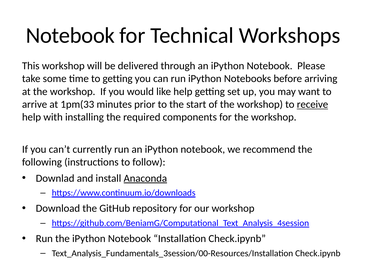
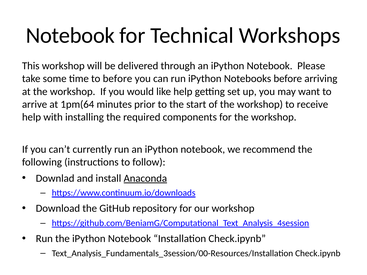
to getting: getting -> before
1pm(33: 1pm(33 -> 1pm(64
receive underline: present -> none
